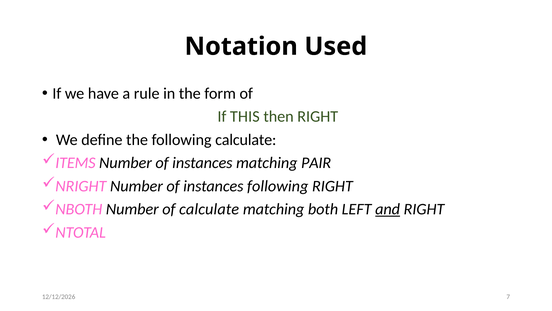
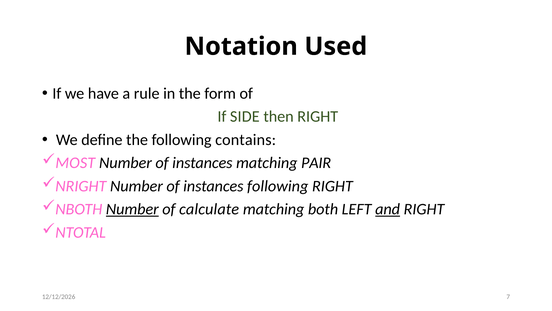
THIS: THIS -> SIDE
following calculate: calculate -> contains
ITEMS: ITEMS -> MOST
Number at (132, 209) underline: none -> present
